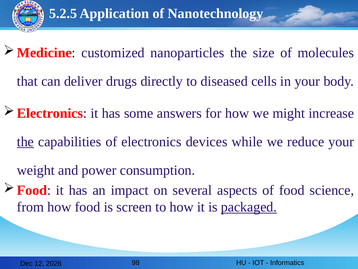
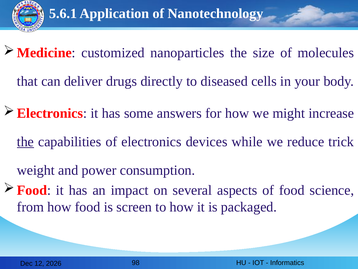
5.2.5: 5.2.5 -> 5.6.1
reduce your: your -> trick
packaged underline: present -> none
